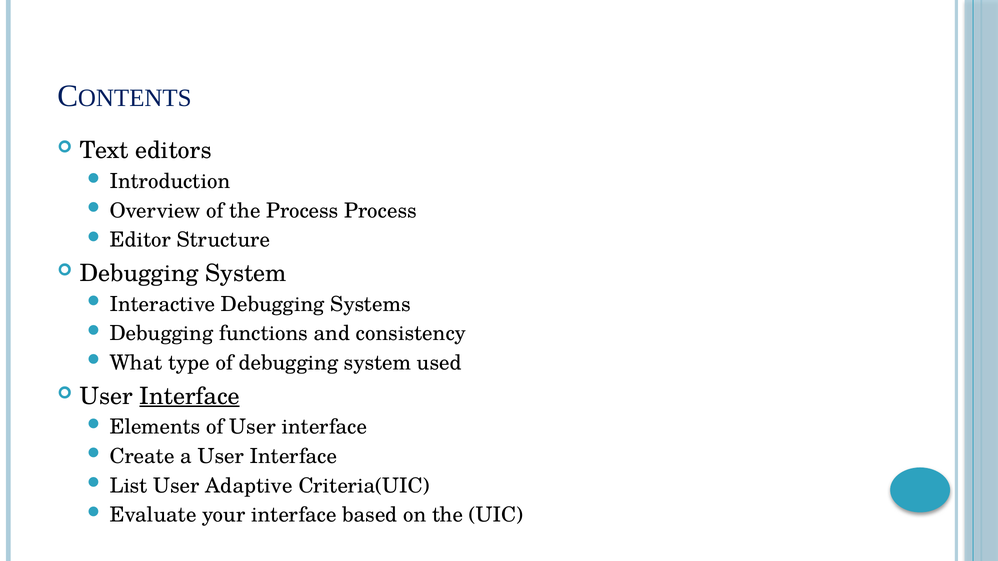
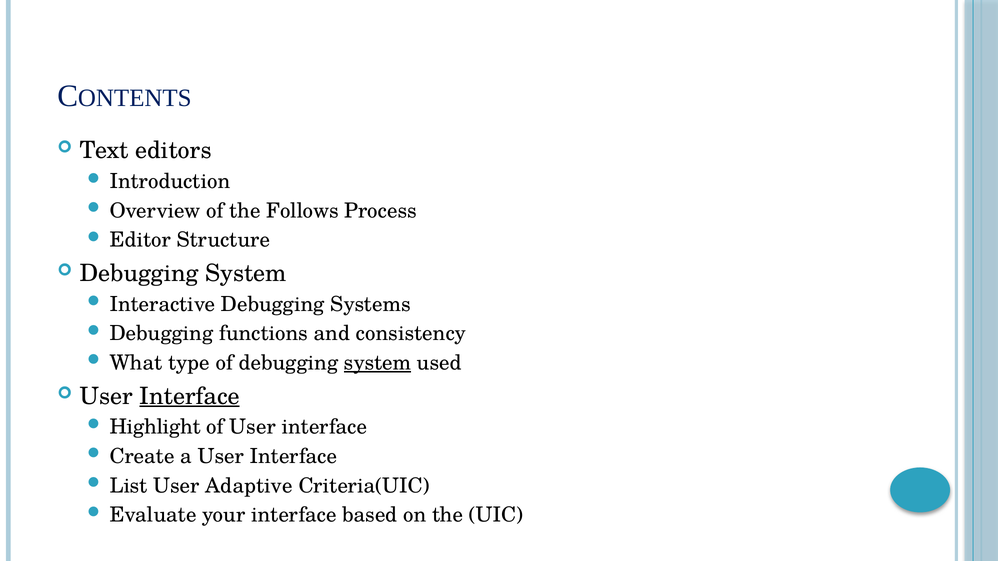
the Process: Process -> Follows
system at (378, 363) underline: none -> present
Elements: Elements -> Highlight
